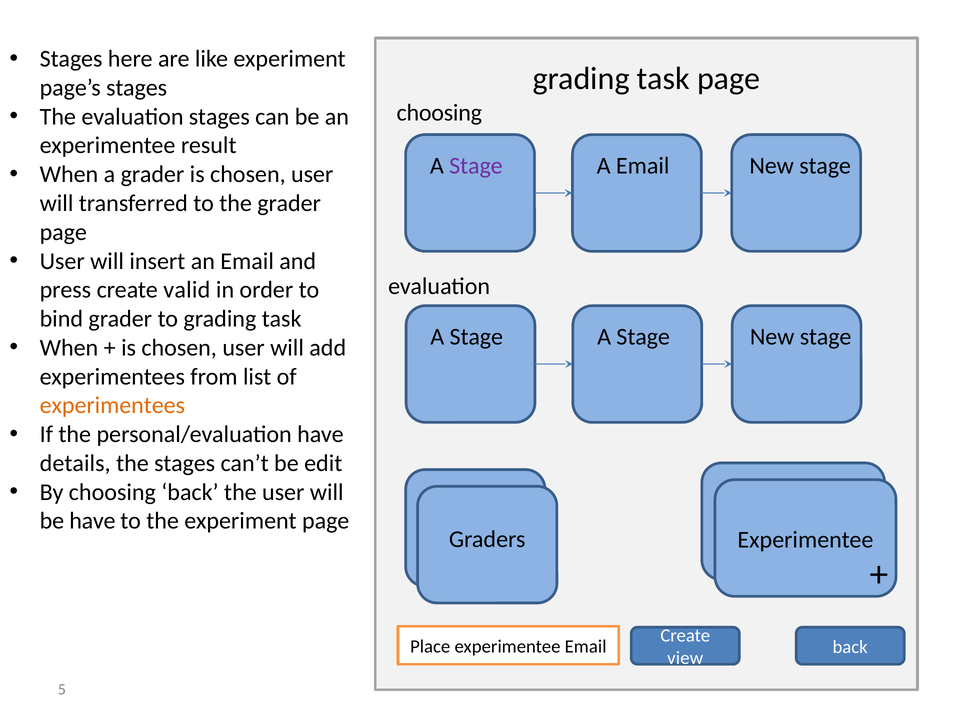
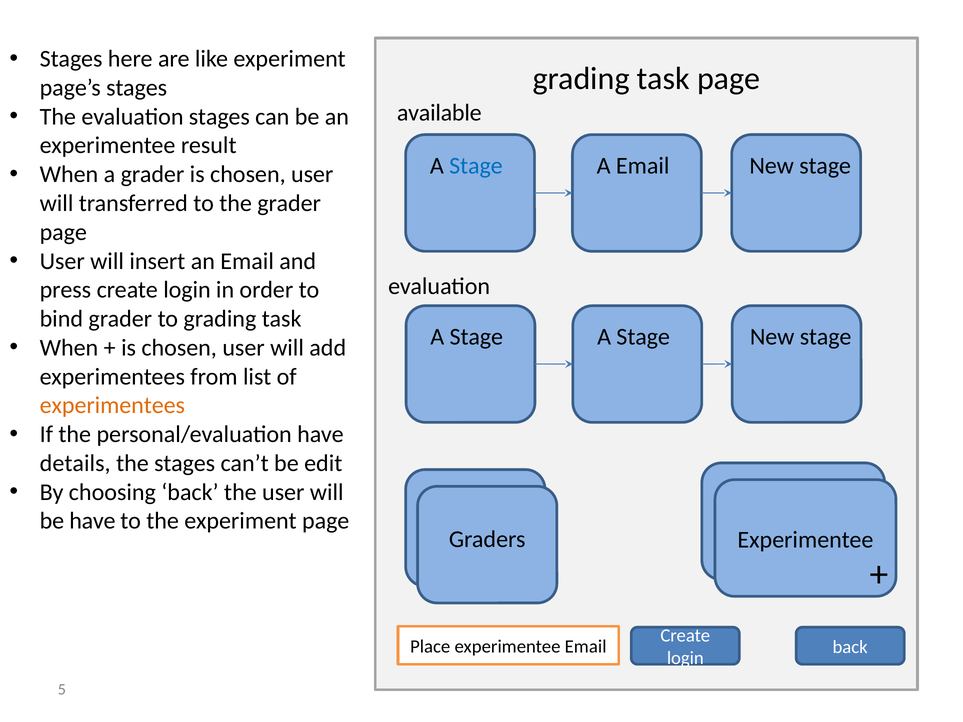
choosing at (439, 113): choosing -> available
Stage at (476, 166) colour: purple -> blue
press create valid: valid -> login
view at (685, 658): view -> login
